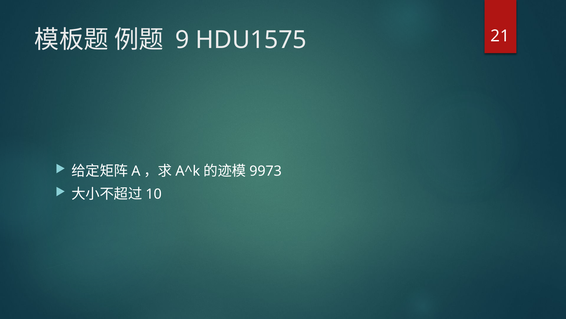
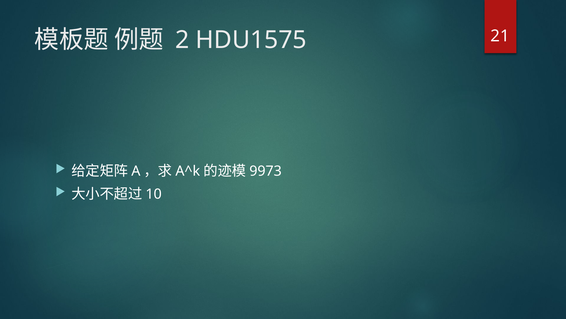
9: 9 -> 2
